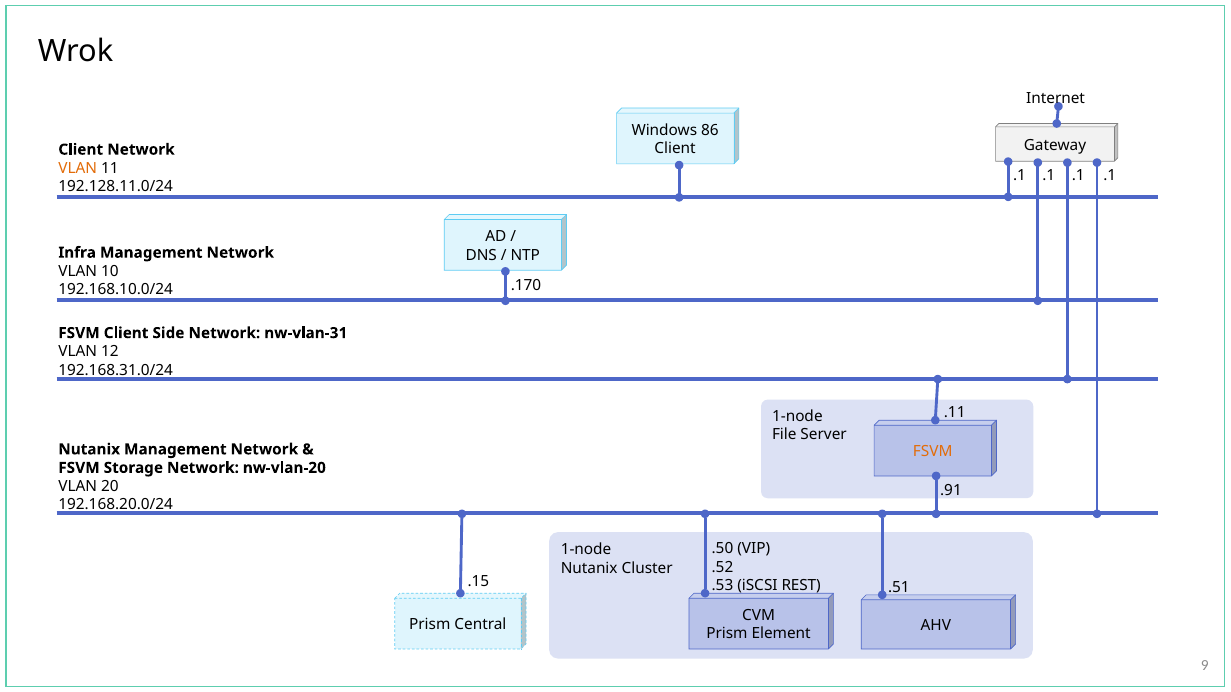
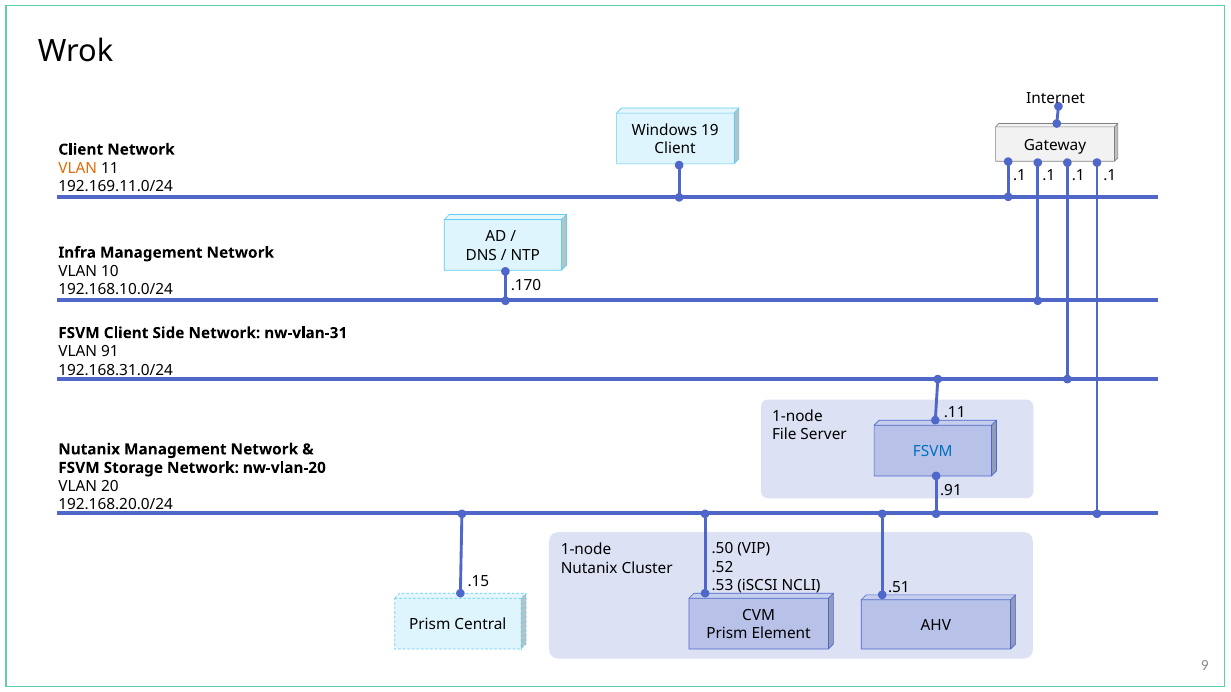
86: 86 -> 19
192.128.11.0/24: 192.128.11.0/24 -> 192.169.11.0/24
12: 12 -> 91
FSVM at (933, 452) colour: orange -> blue
REST: REST -> NCLI
